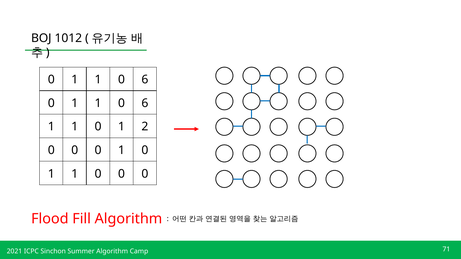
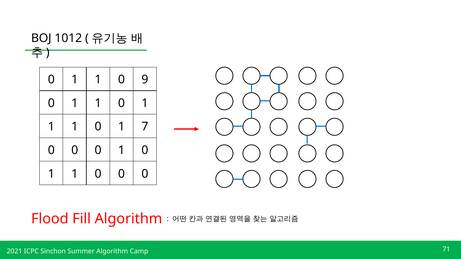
6 at (145, 80): 6 -> 9
6 at (145, 103): 6 -> 1
2: 2 -> 7
